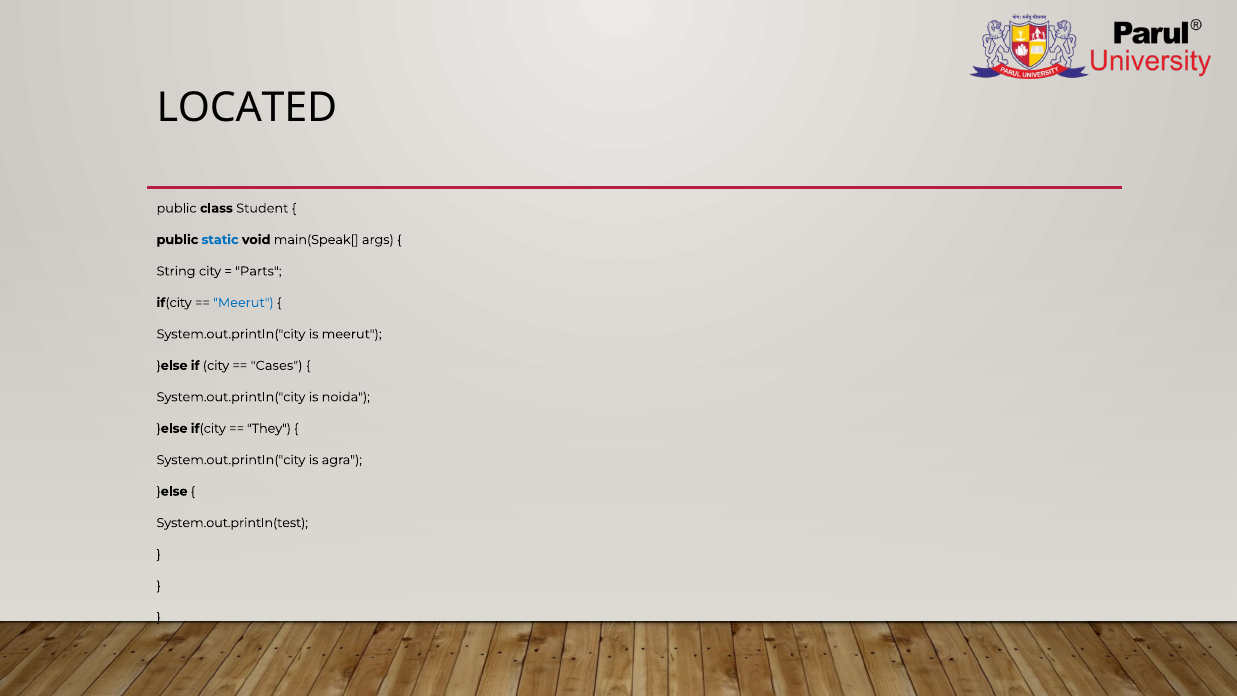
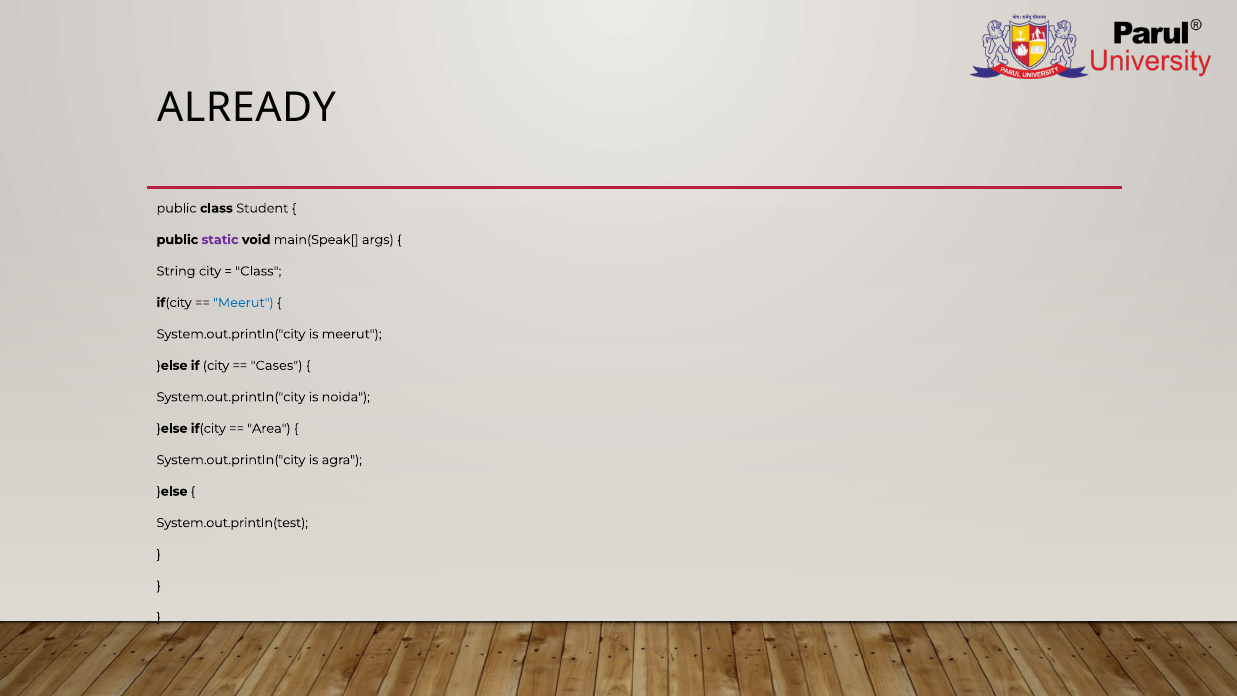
LOCATED: LOCATED -> ALREADY
static colour: blue -> purple
Parts at (258, 271): Parts -> Class
They: They -> Area
